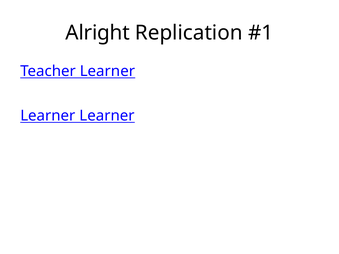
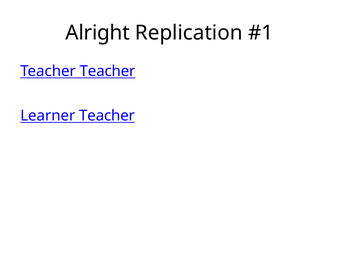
Teacher Learner: Learner -> Teacher
Learner at (107, 116): Learner -> Teacher
